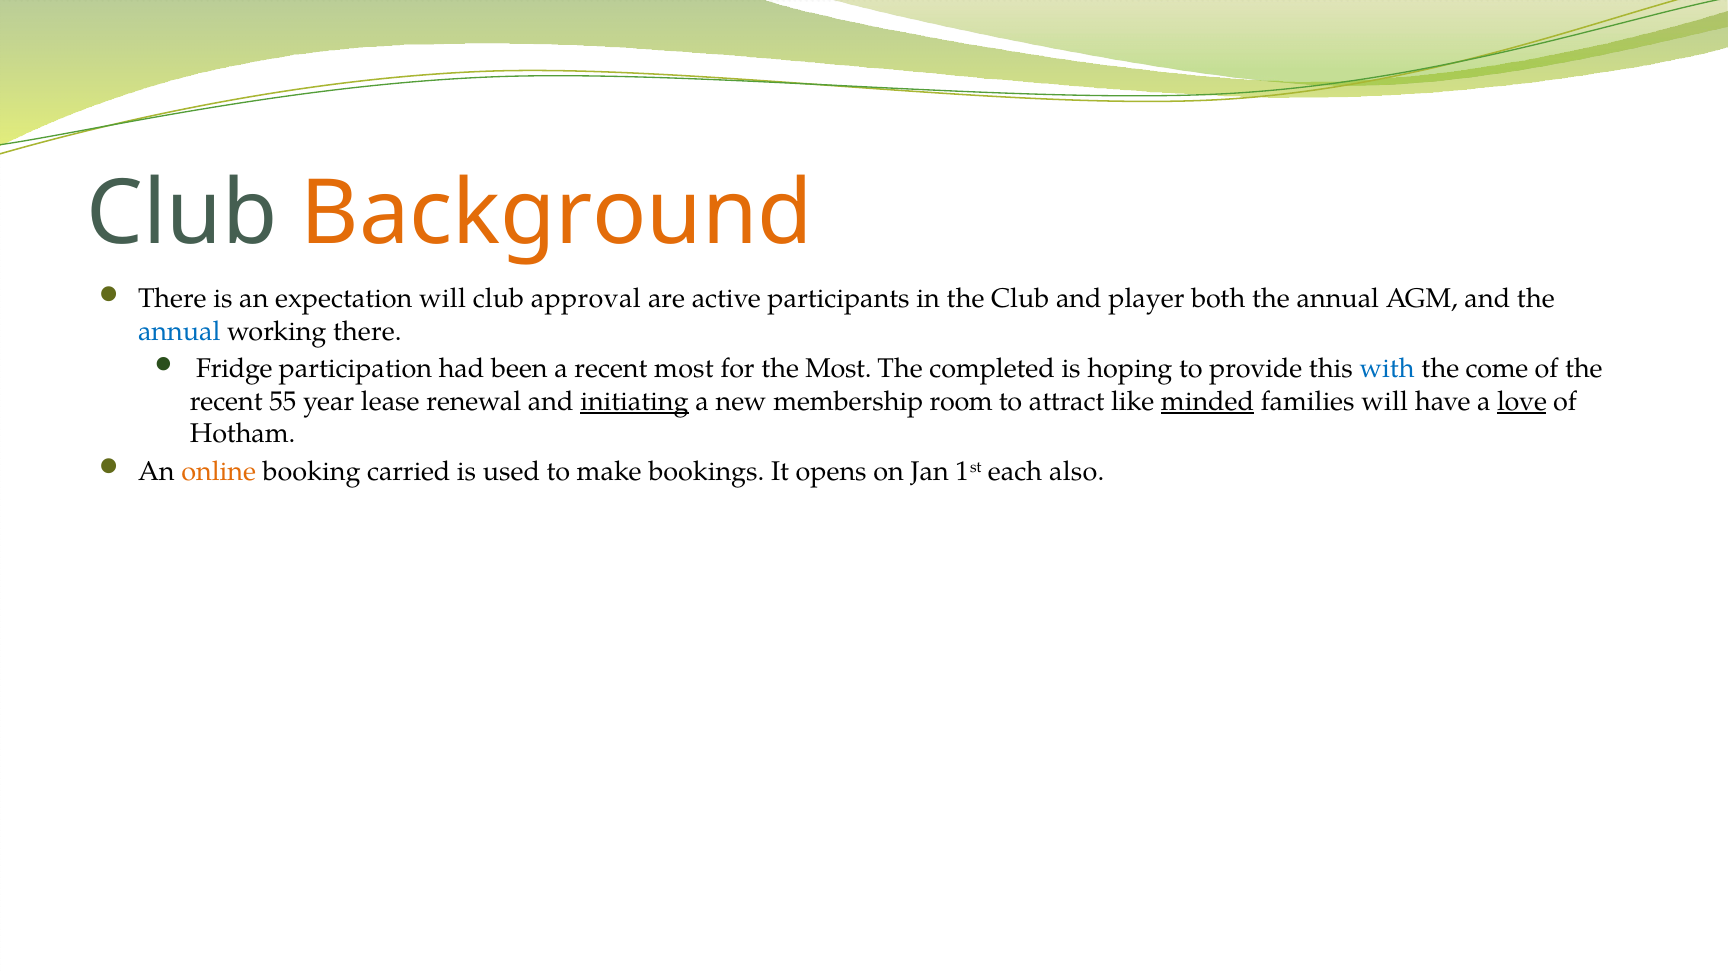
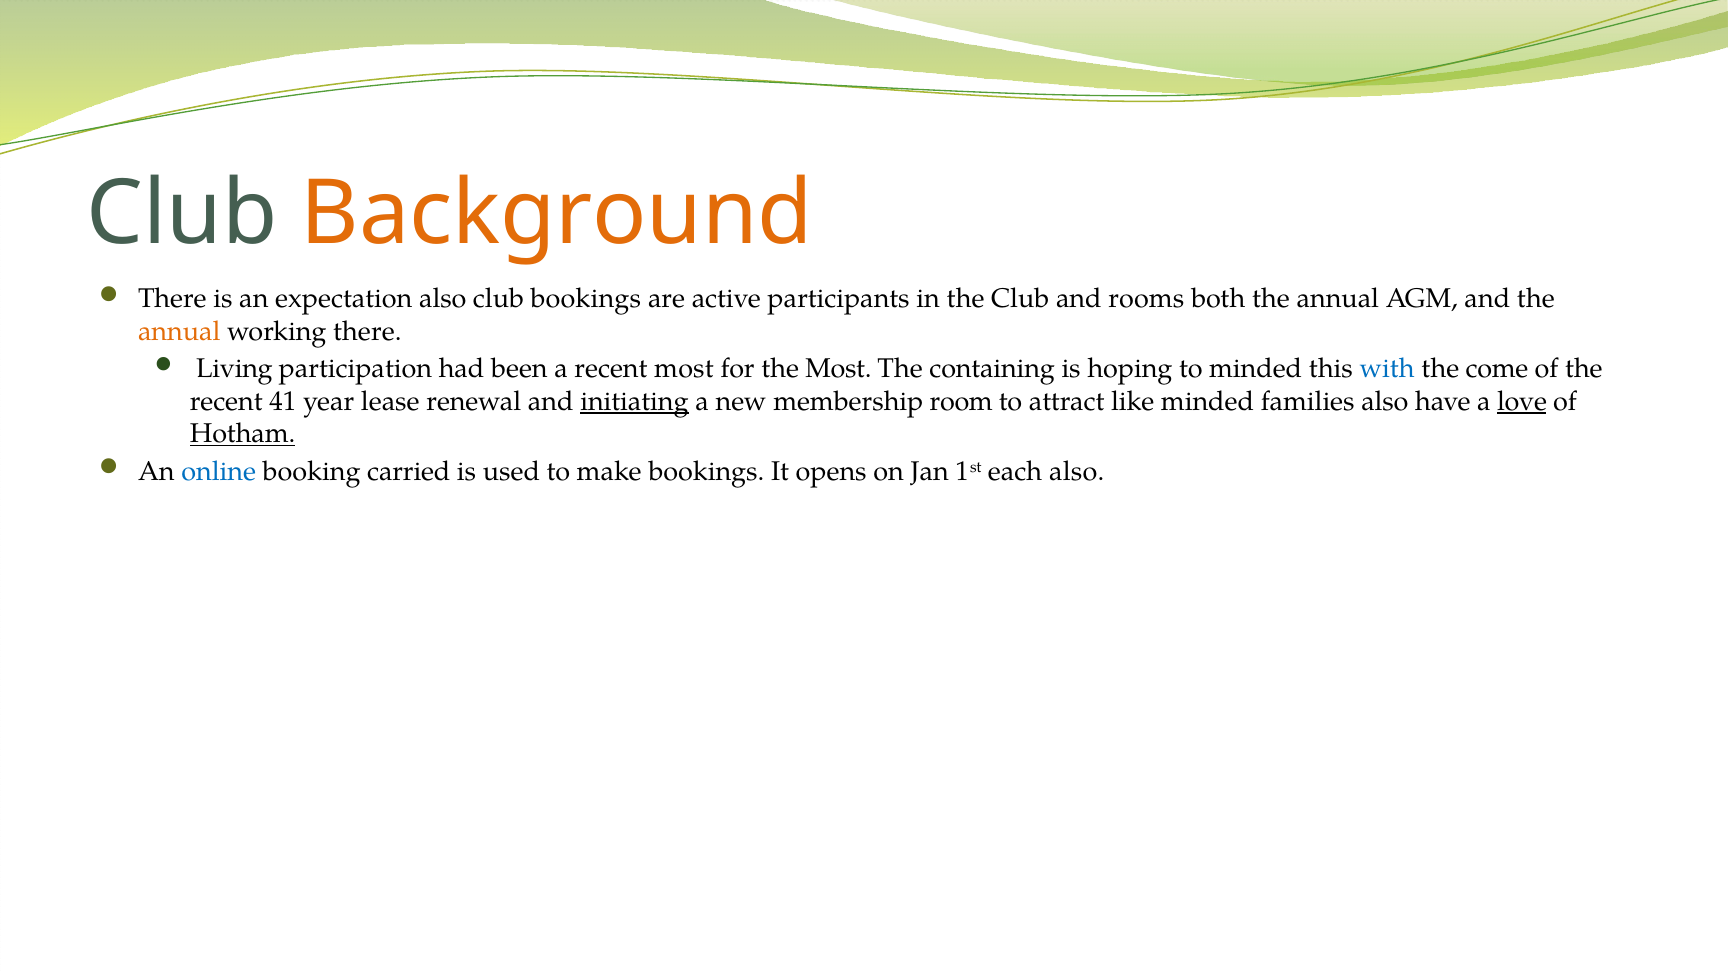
expectation will: will -> also
club approval: approval -> bookings
player: player -> rooms
annual at (179, 331) colour: blue -> orange
Fridge: Fridge -> Living
completed: completed -> containing
to provide: provide -> minded
55: 55 -> 41
minded at (1208, 401) underline: present -> none
families will: will -> also
Hotham underline: none -> present
online colour: orange -> blue
